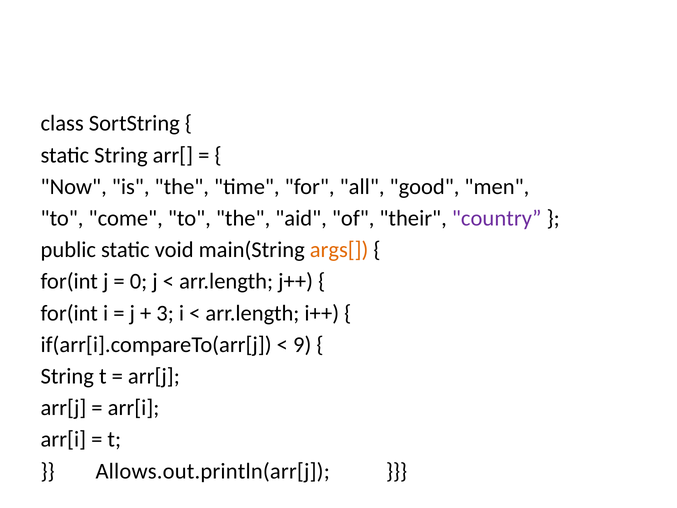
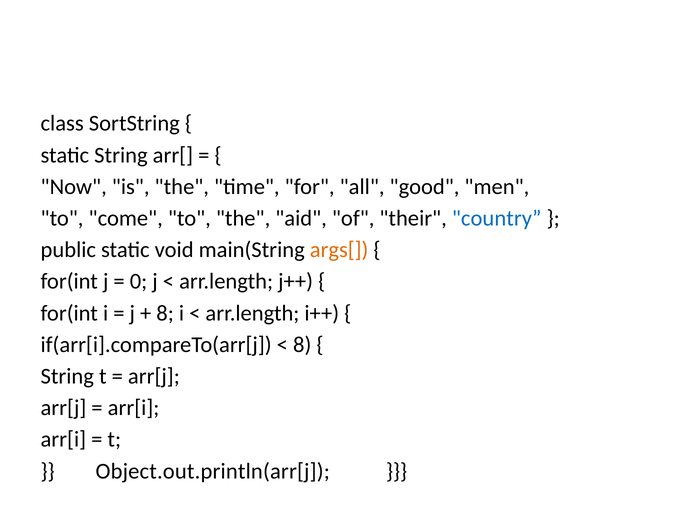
country colour: purple -> blue
3 at (165, 313): 3 -> 8
9 at (302, 345): 9 -> 8
Allows.out.println(arr[j: Allows.out.println(arr[j -> Object.out.println(arr[j
